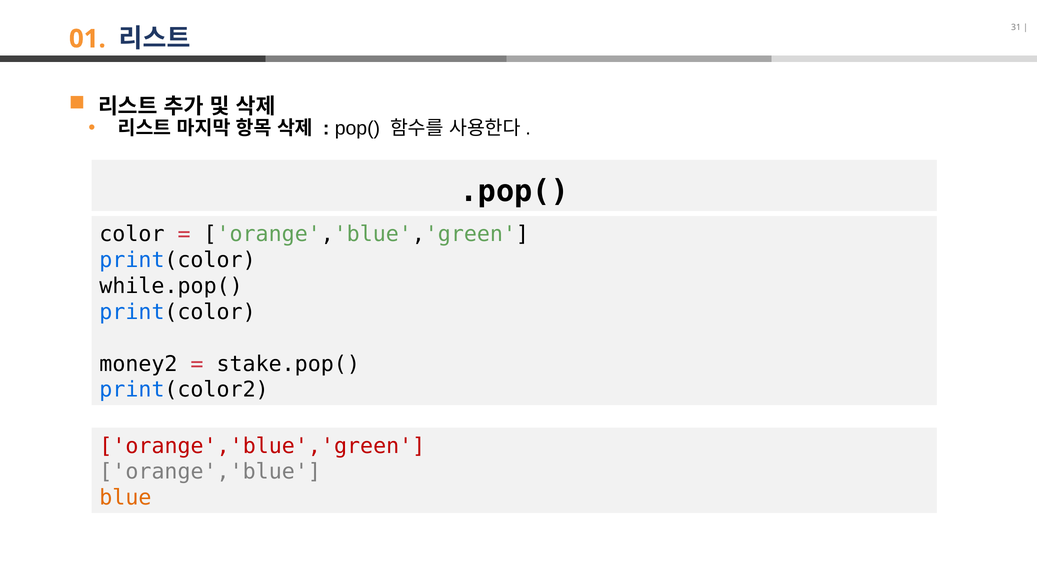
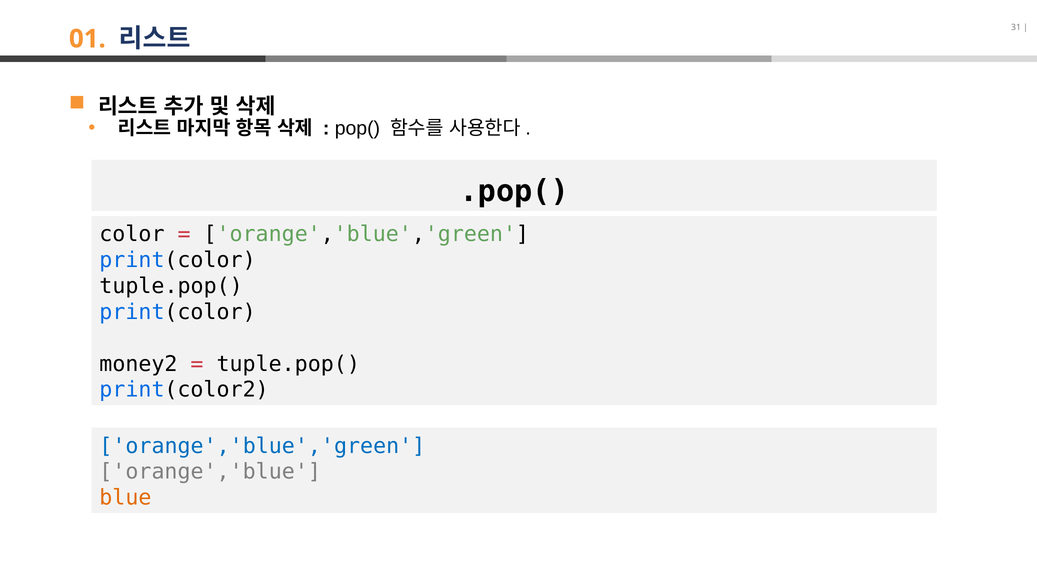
while.pop( at (171, 286): while.pop( -> tuple.pop(
stake.pop( at (288, 364): stake.pop( -> tuple.pop(
orange','blue','green at (262, 446) colour: red -> blue
